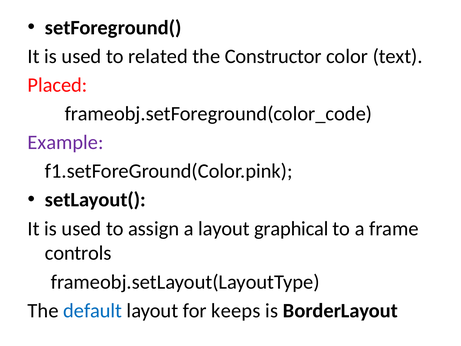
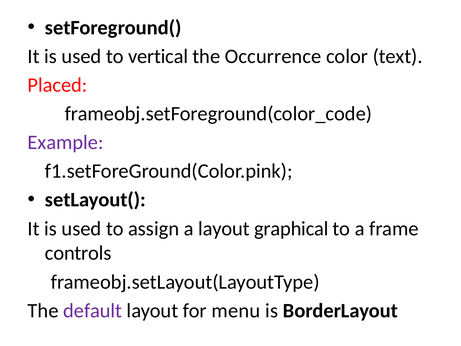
related: related -> vertical
Constructor: Constructor -> Occurrence
default colour: blue -> purple
keeps: keeps -> menu
